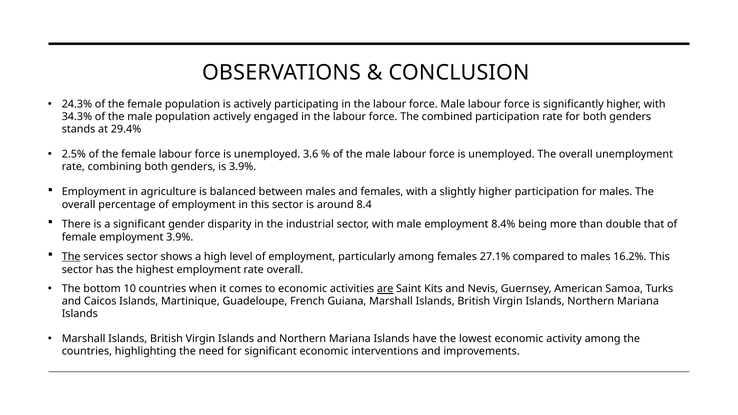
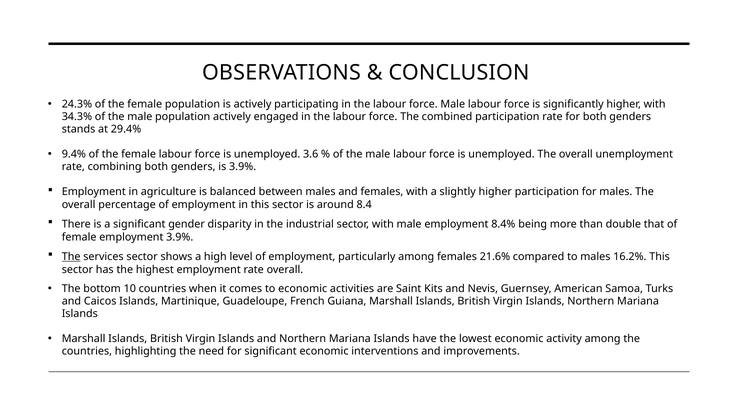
2.5%: 2.5% -> 9.4%
27.1%: 27.1% -> 21.6%
are underline: present -> none
